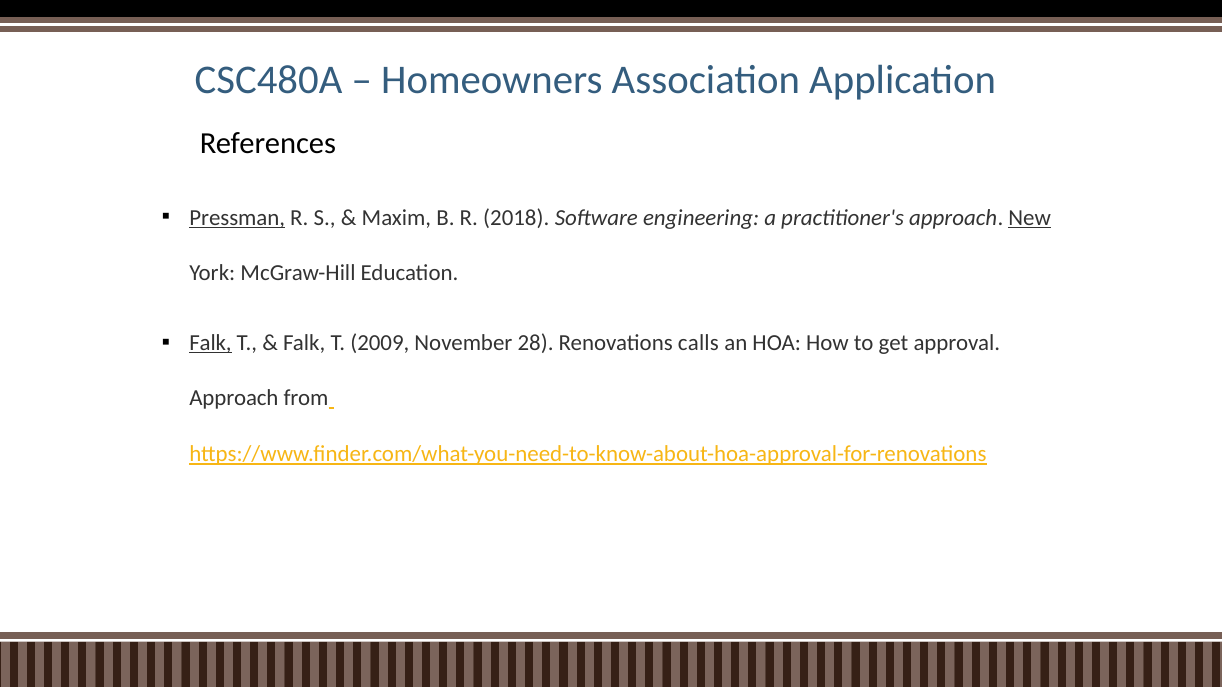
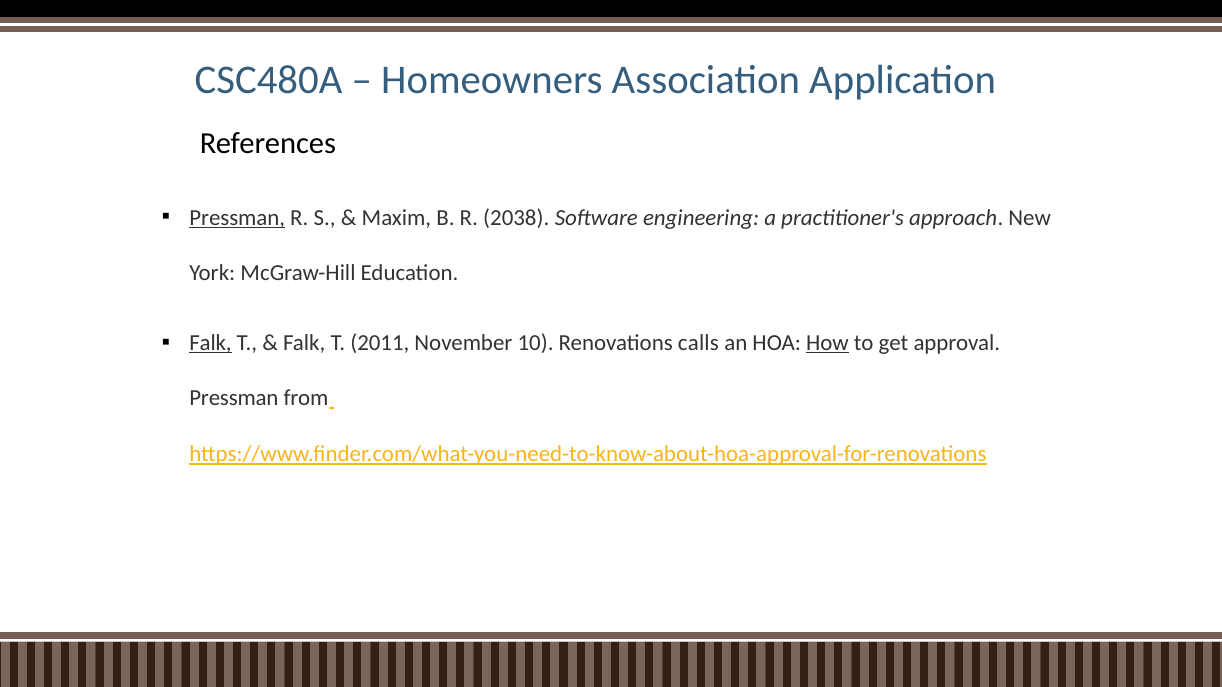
2018: 2018 -> 2038
New underline: present -> none
2009: 2009 -> 2011
28: 28 -> 10
How underline: none -> present
Approach at (234, 399): Approach -> Pressman
